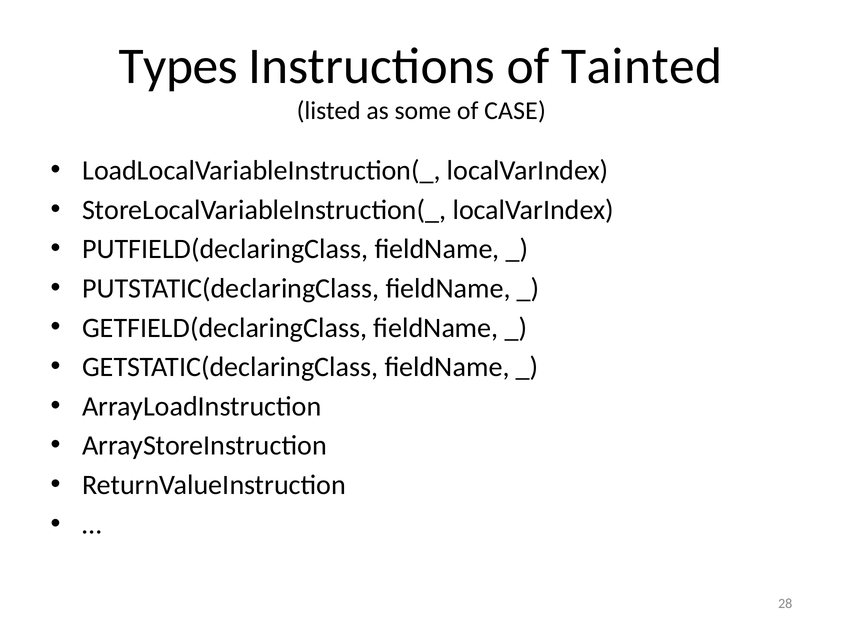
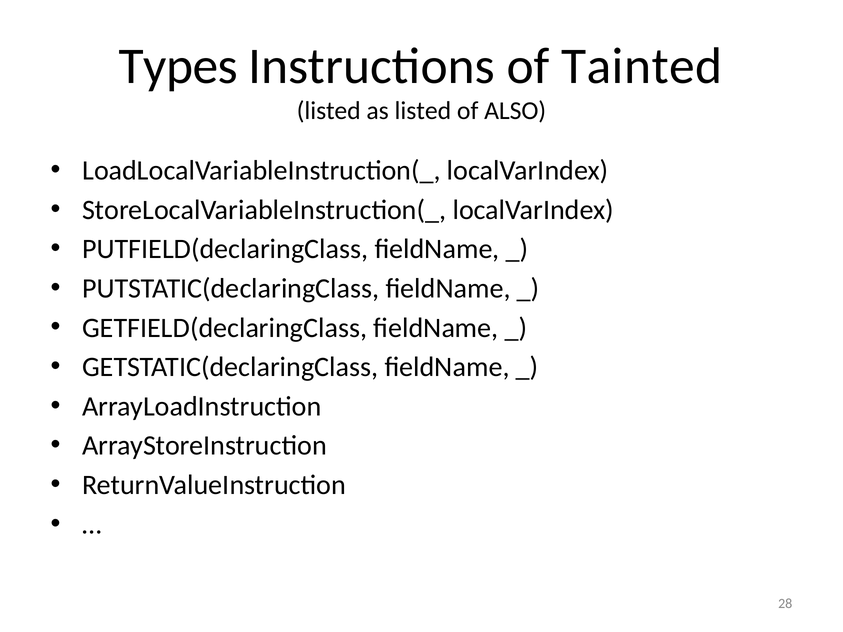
as some: some -> listed
CASE: CASE -> ALSO
